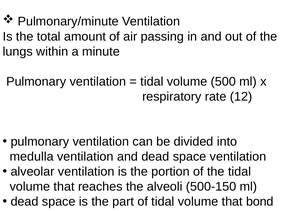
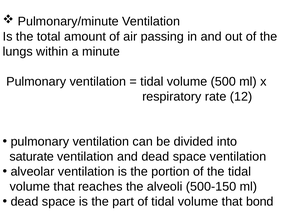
medulla: medulla -> saturate
